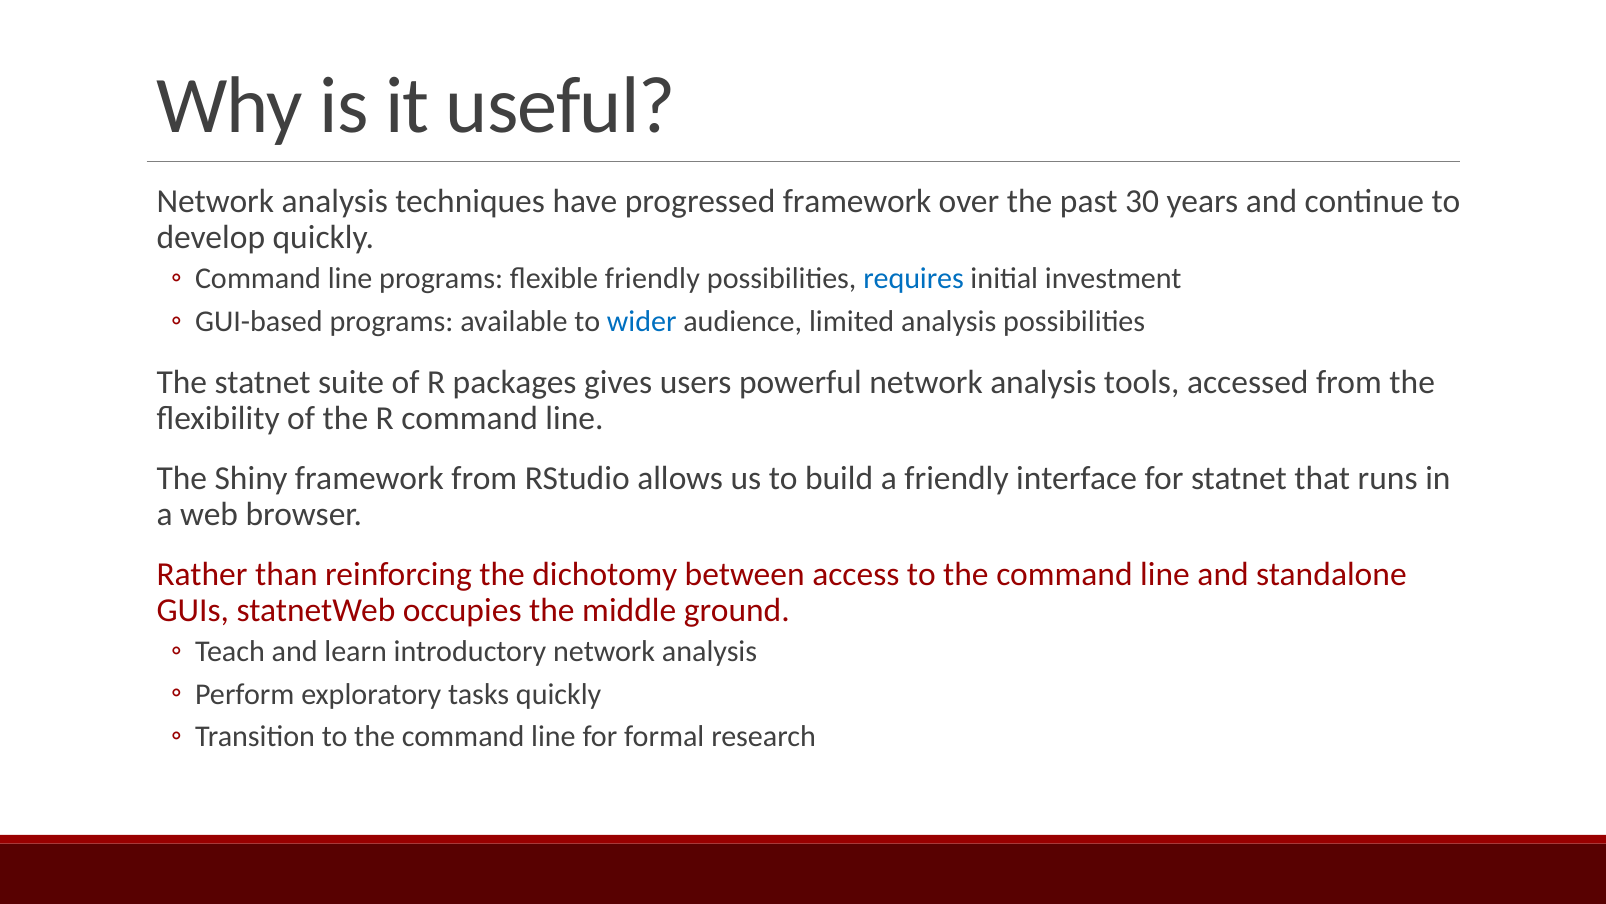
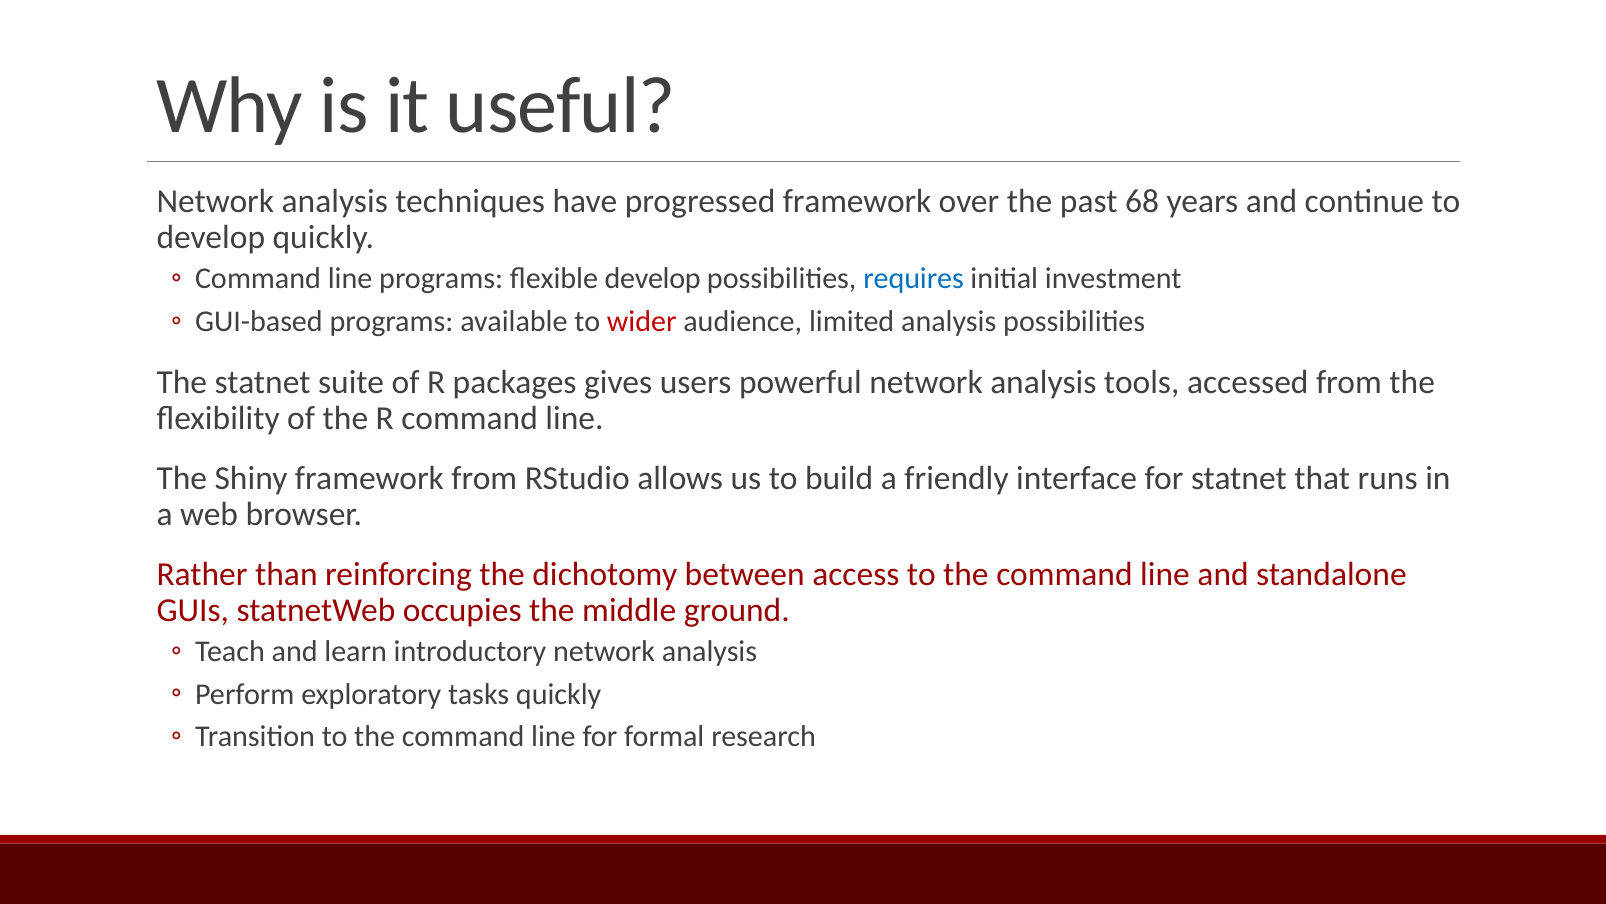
30: 30 -> 68
flexible friendly: friendly -> develop
wider colour: blue -> red
